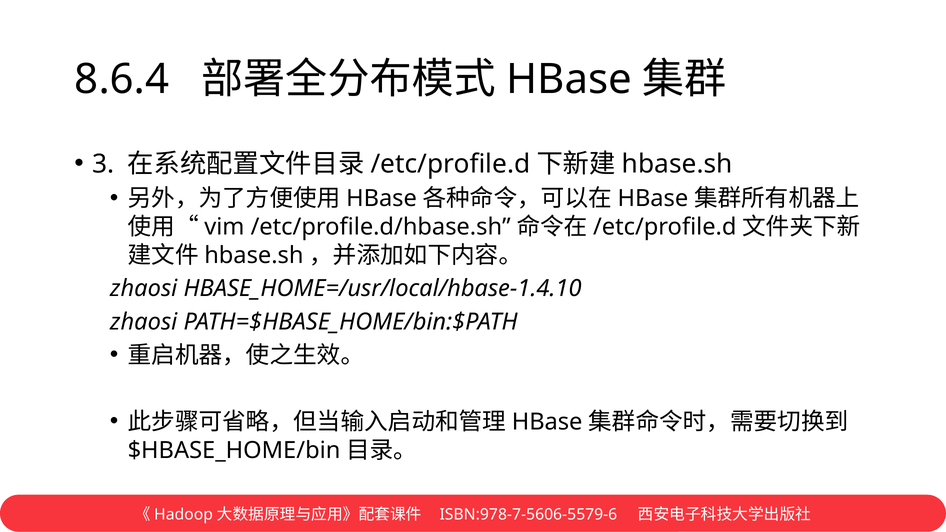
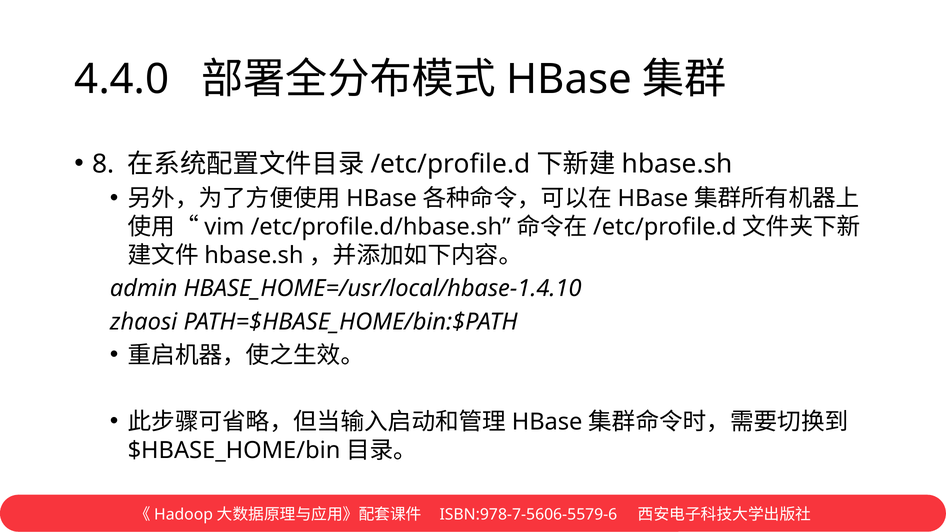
8.6.4: 8.6.4 -> 4.4.0
3: 3 -> 8
zhaosi at (144, 289): zhaosi -> admin
